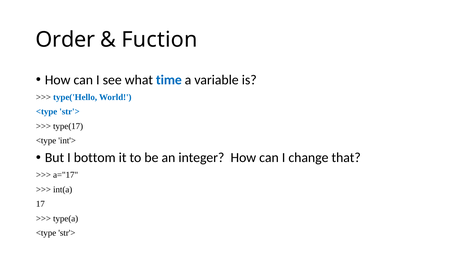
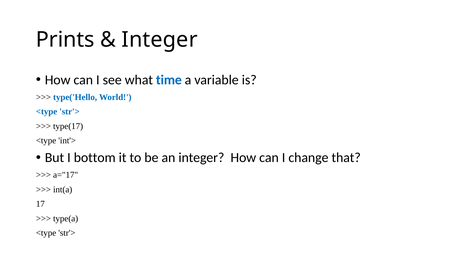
Order: Order -> Prints
Fuction at (160, 40): Fuction -> Integer
